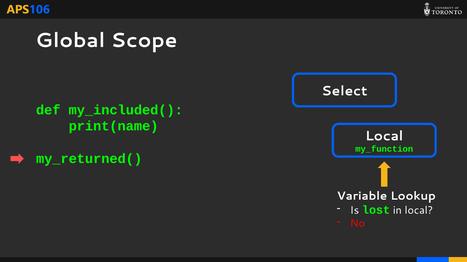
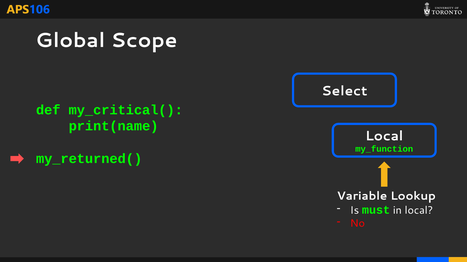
my_included(: my_included( -> my_critical(
lost: lost -> must
